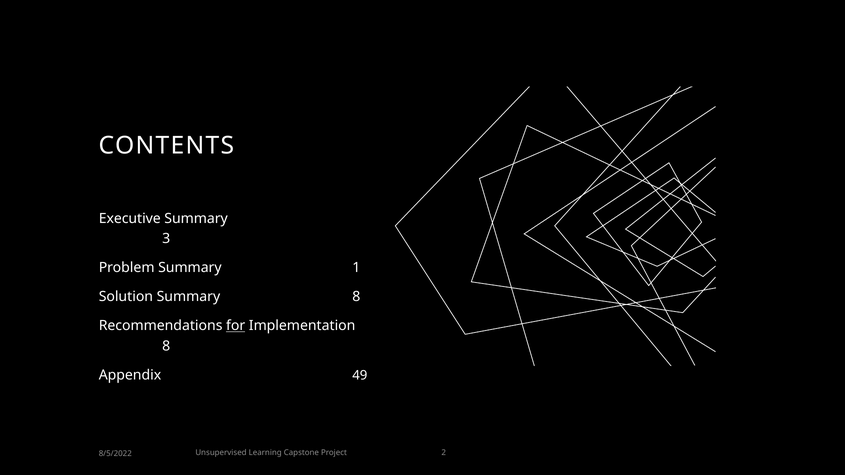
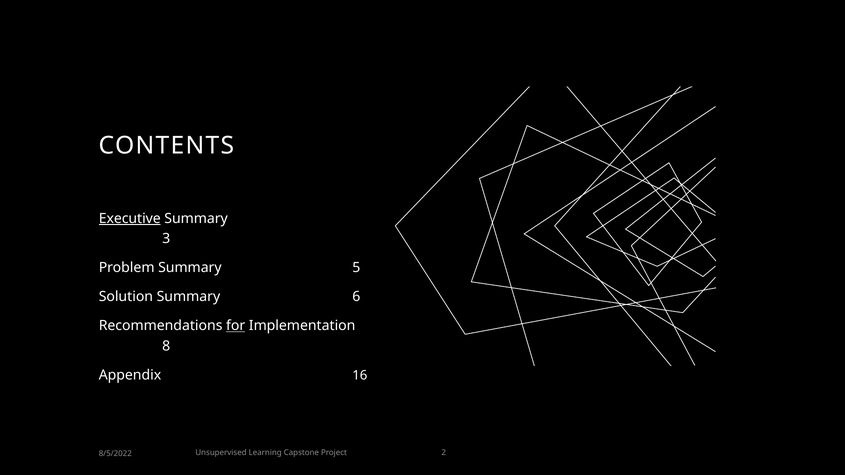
Executive underline: none -> present
1: 1 -> 5
Summary 8: 8 -> 6
49: 49 -> 16
